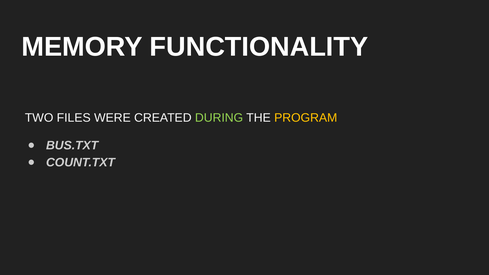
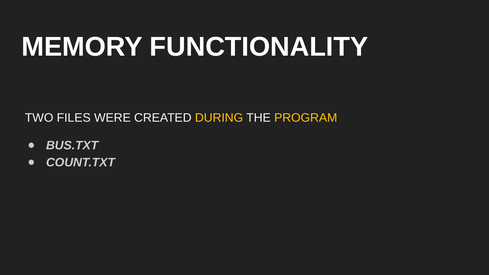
DURING colour: light green -> yellow
